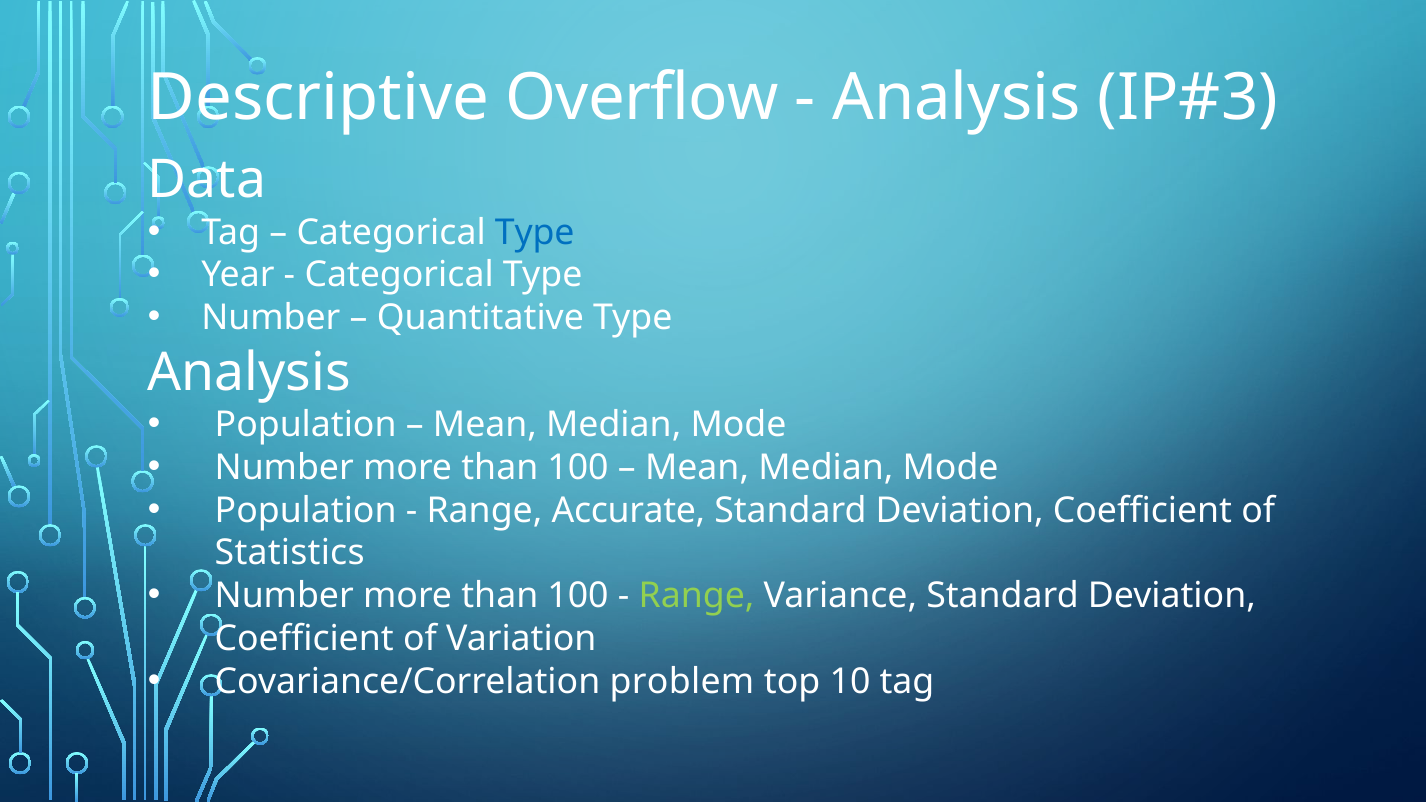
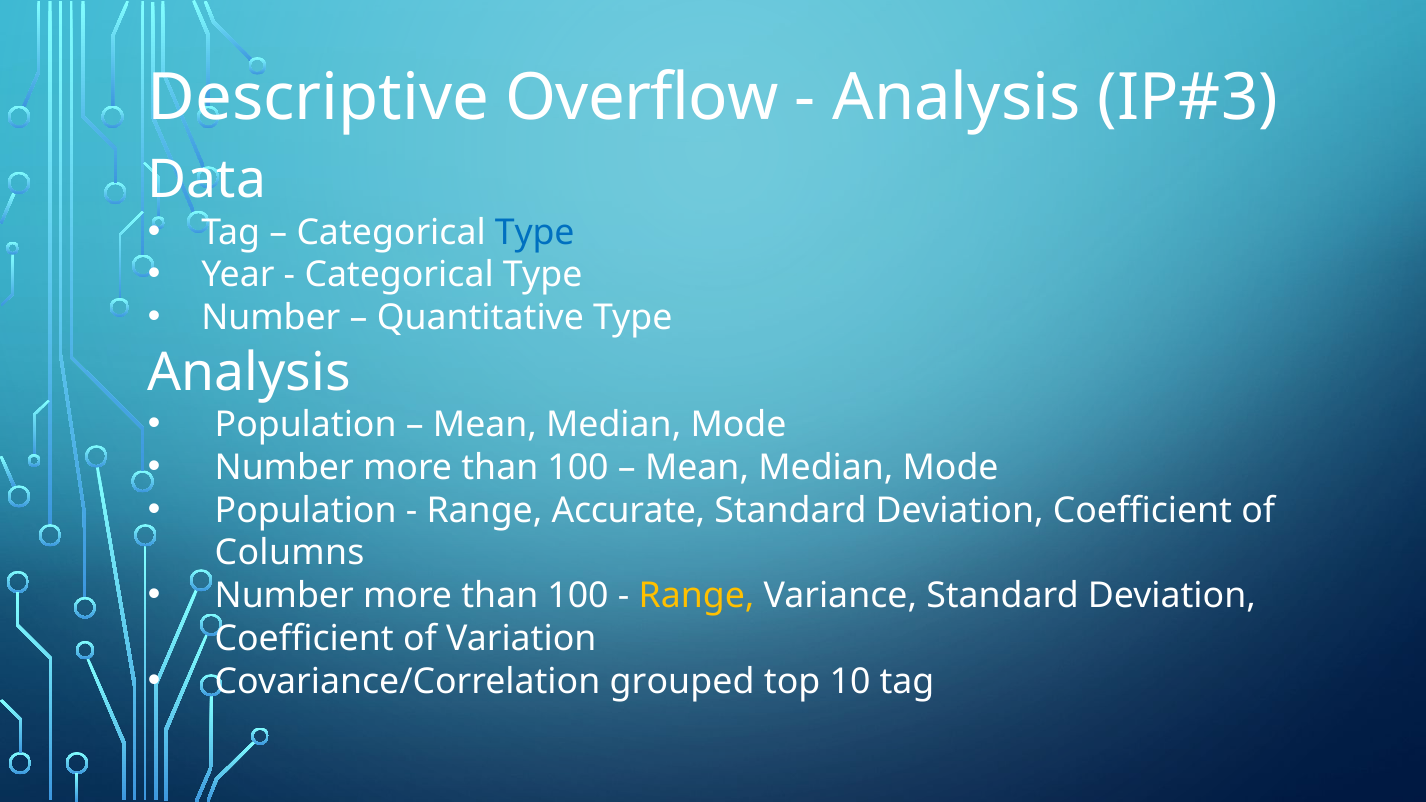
Statistics: Statistics -> Columns
Range at (697, 596) colour: light green -> yellow
problem: problem -> grouped
